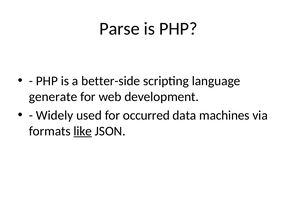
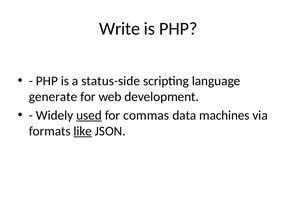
Parse: Parse -> Write
better-side: better-side -> status-side
used underline: none -> present
occurred: occurred -> commas
